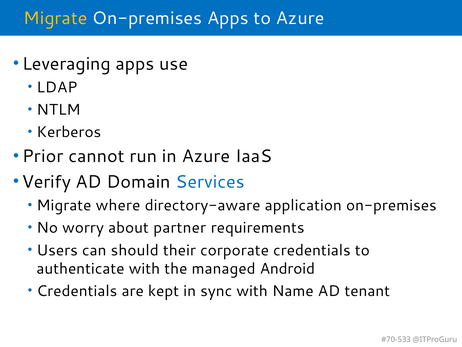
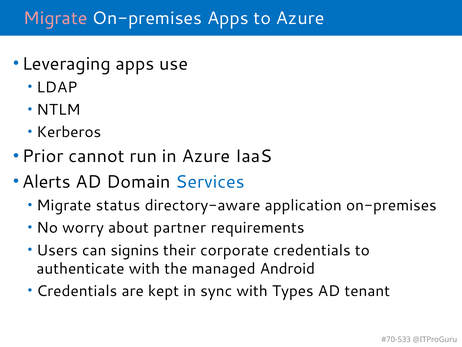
Migrate at (55, 18) colour: yellow -> pink
Verify: Verify -> Alerts
where: where -> status
should: should -> signins
Name: Name -> Types
